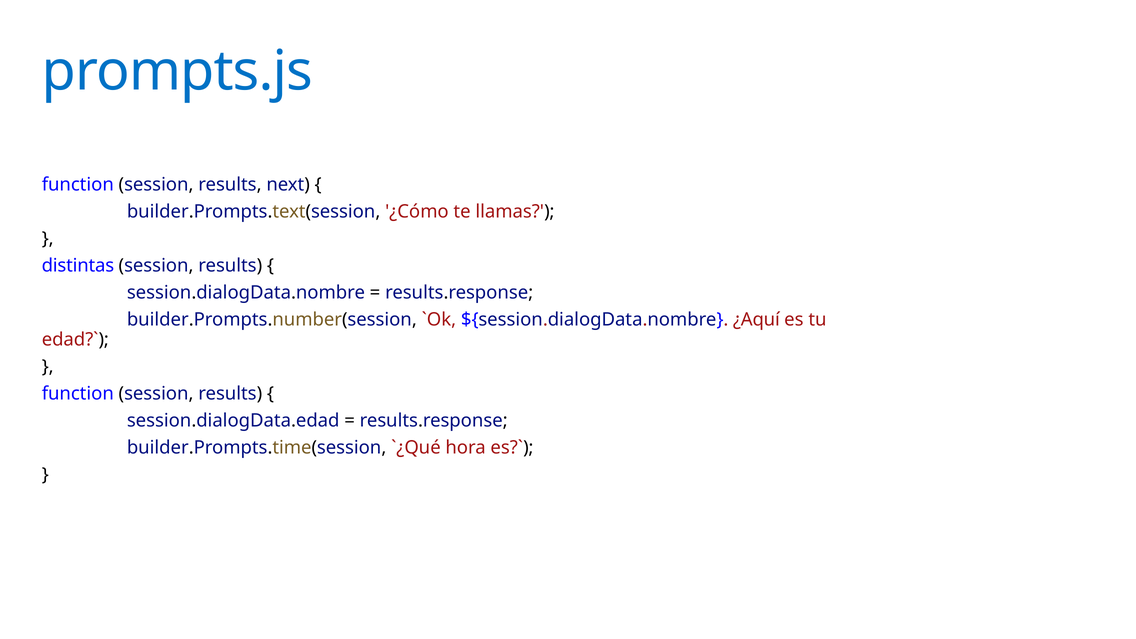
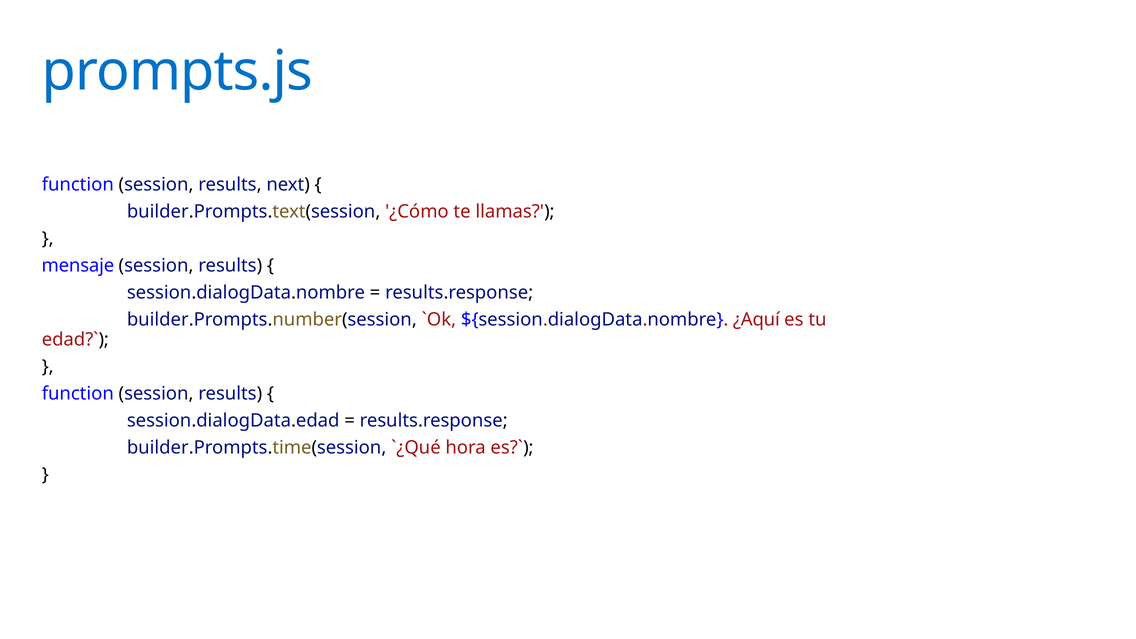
distintas: distintas -> mensaje
